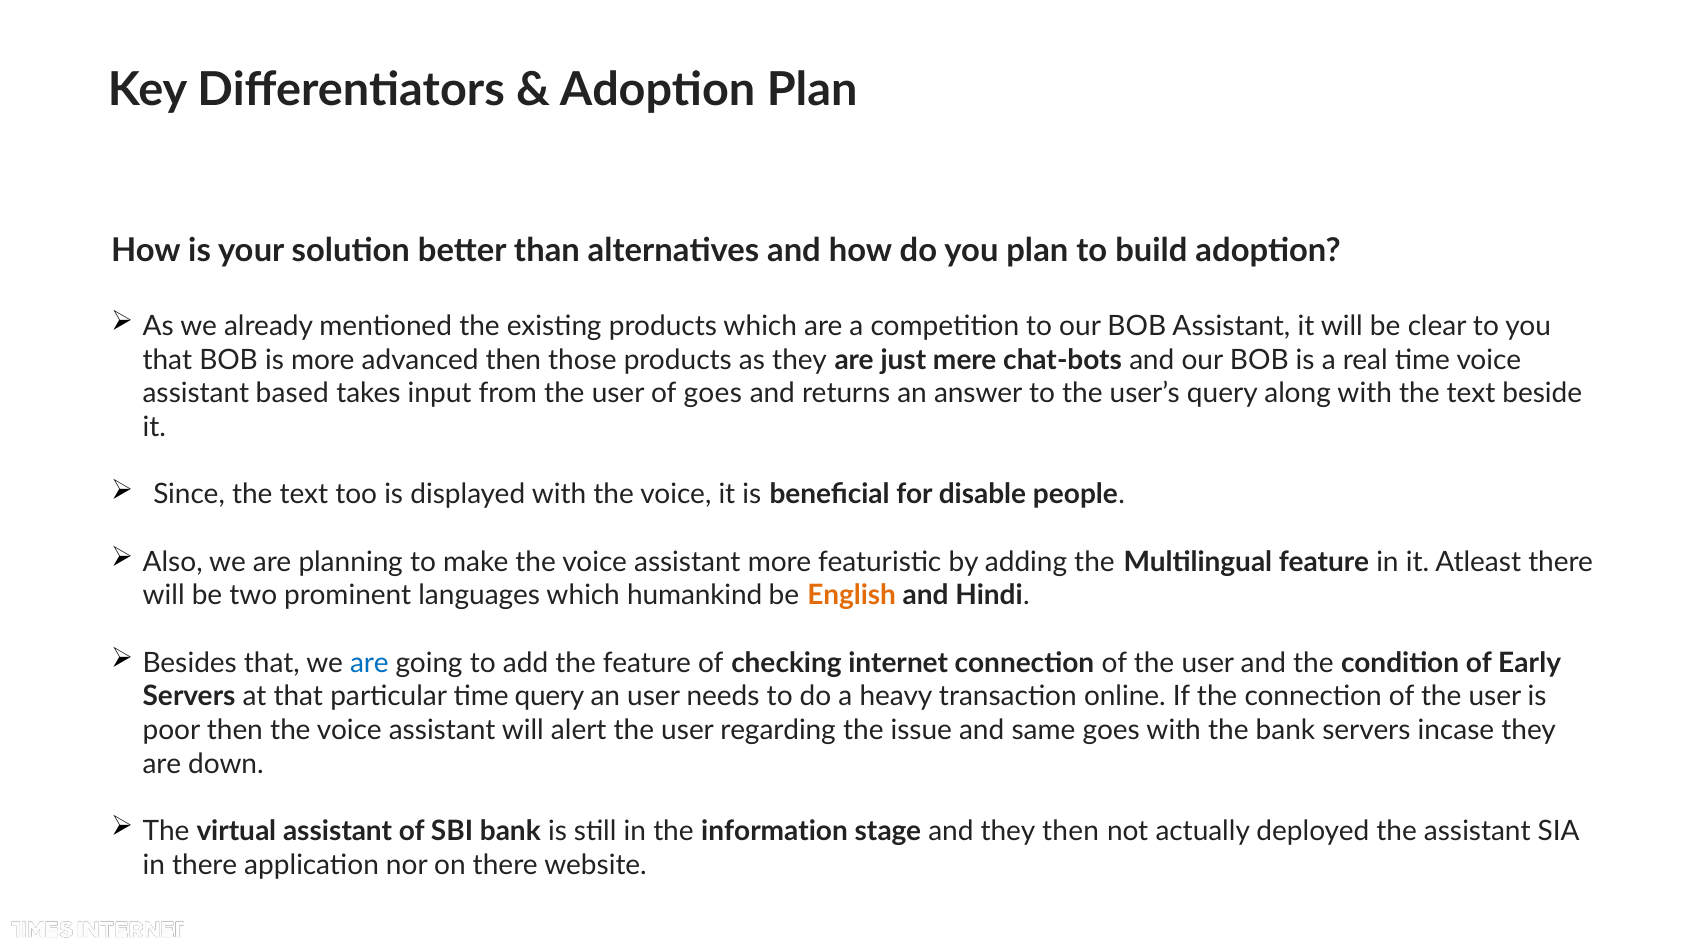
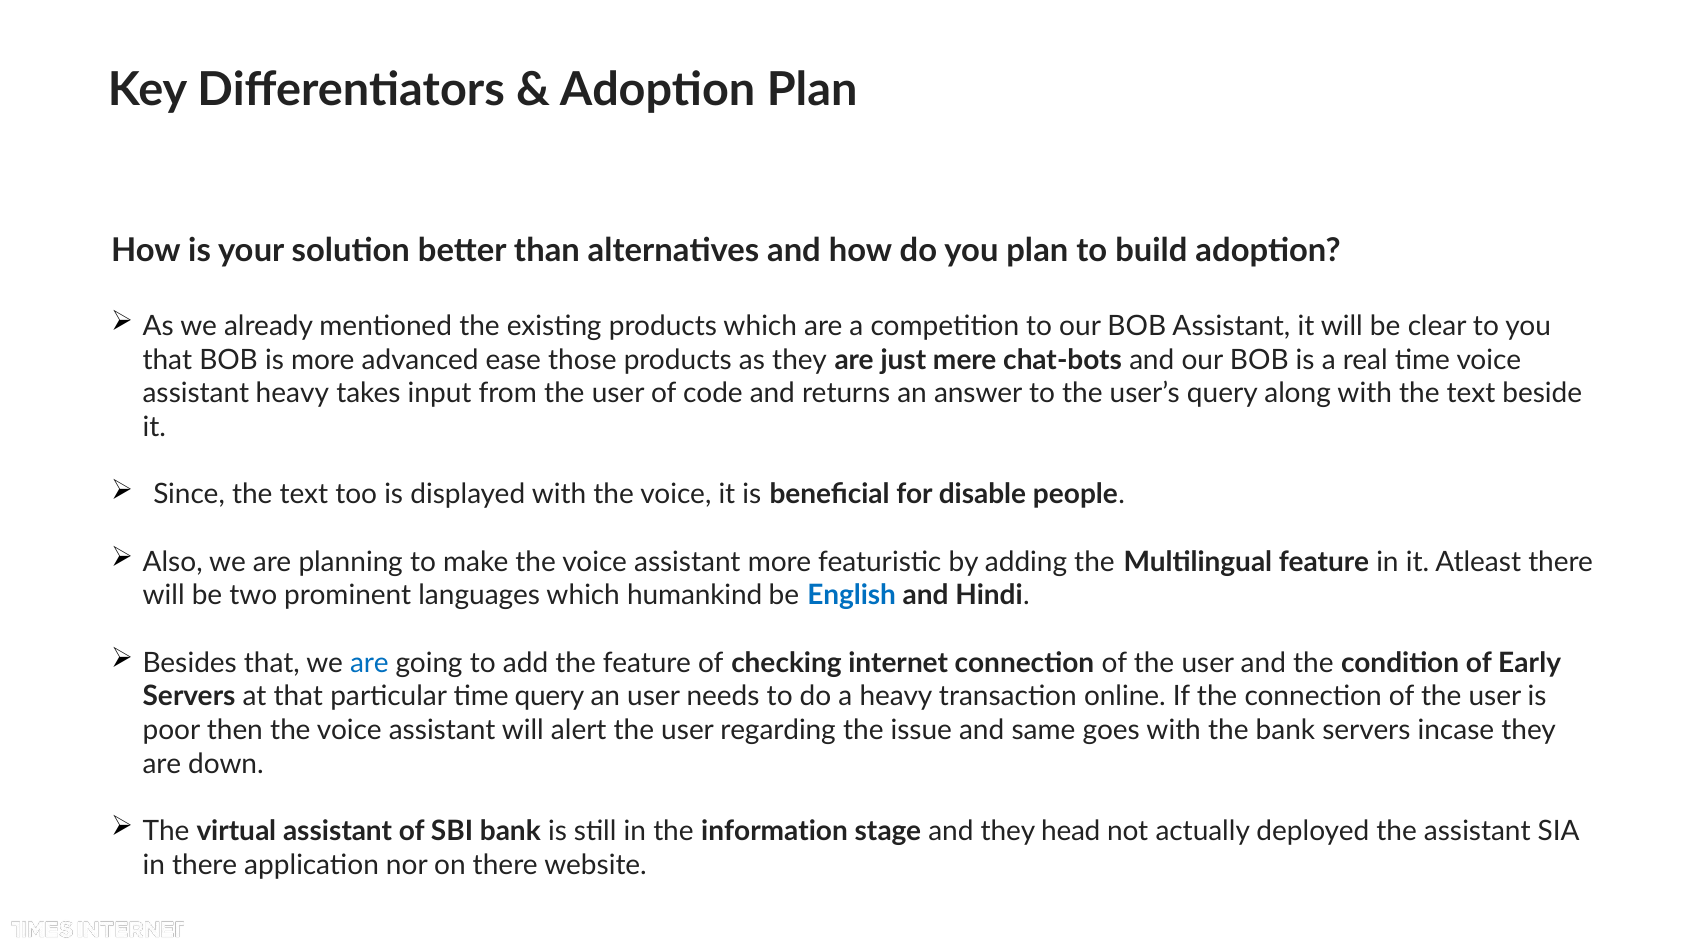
advanced then: then -> ease
assistant based: based -> heavy
of goes: goes -> code
English colour: orange -> blue
they then: then -> head
